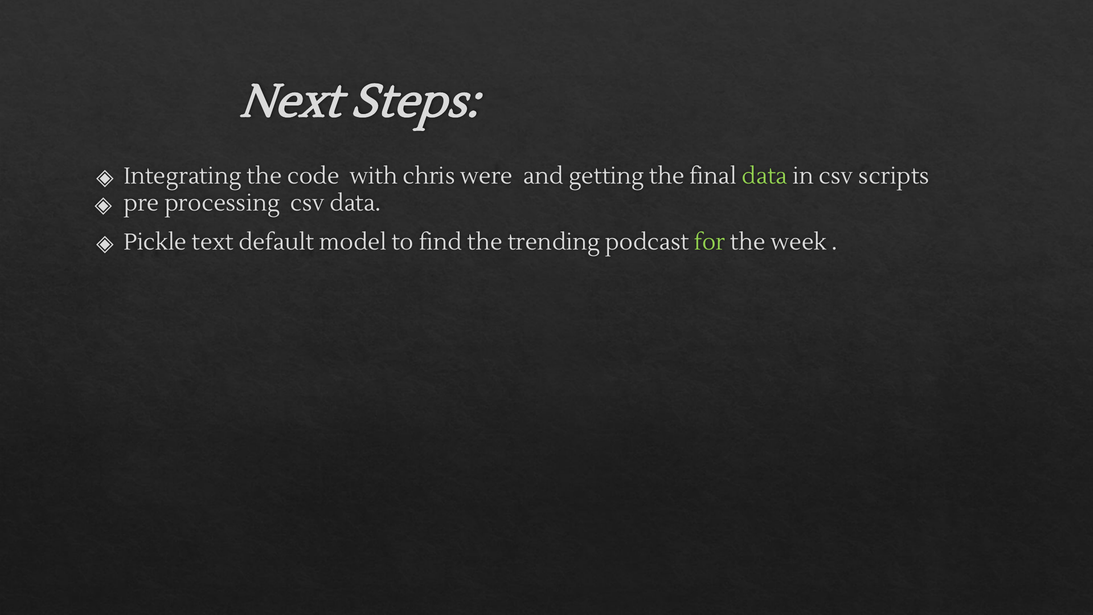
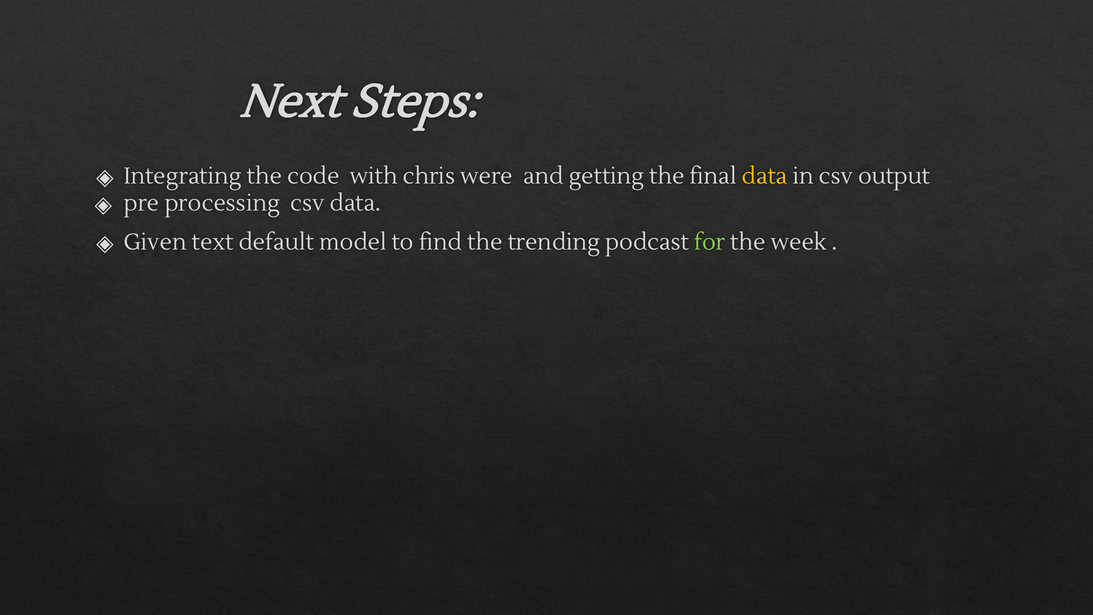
data at (765, 176) colour: light green -> yellow
scripts: scripts -> output
Pickle: Pickle -> Given
